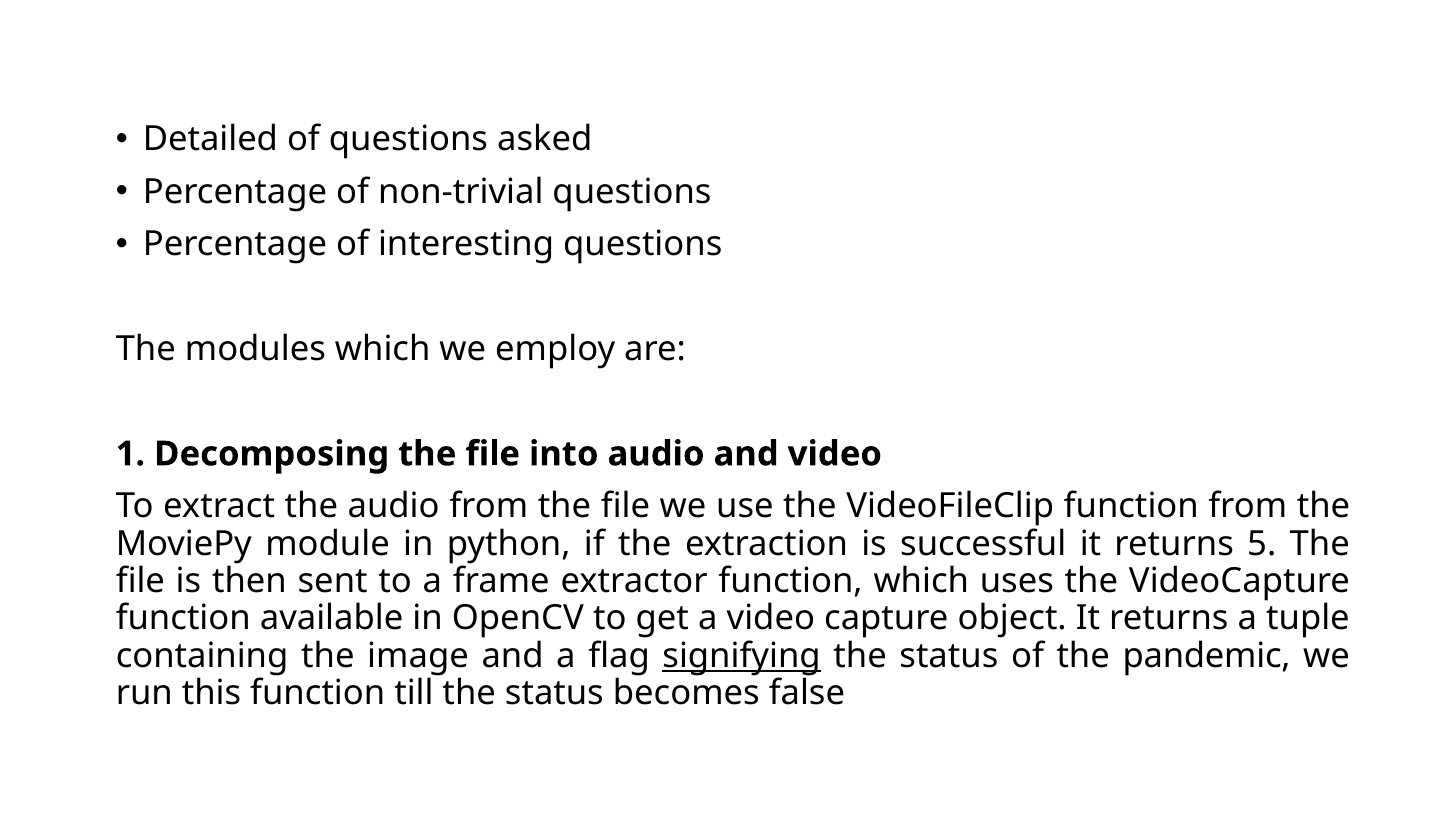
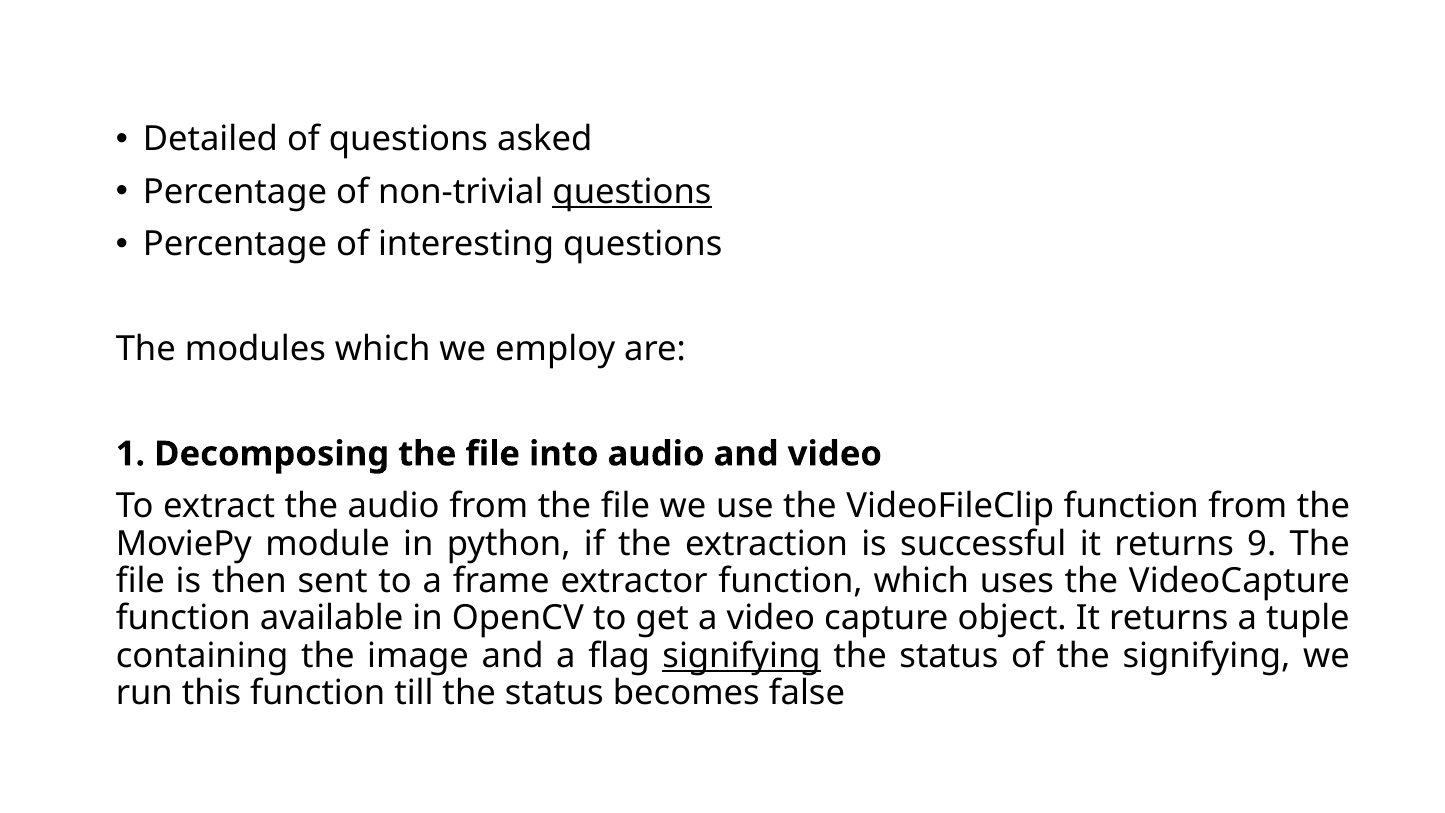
questions at (632, 192) underline: none -> present
5: 5 -> 9
the pandemic: pandemic -> signifying
